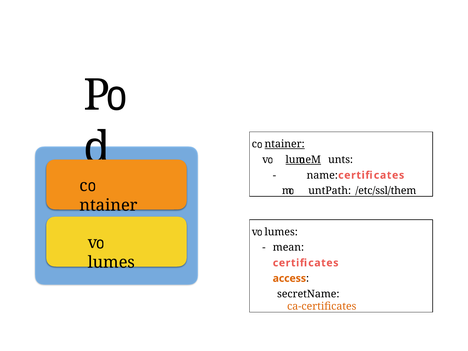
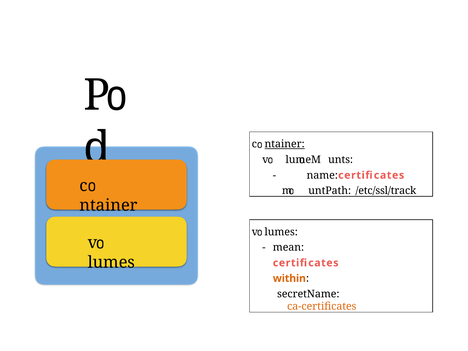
lumeM underline: present -> none
/etc/ssl/them: /etc/ssl/them -> /etc/ssl/track
access: access -> within
